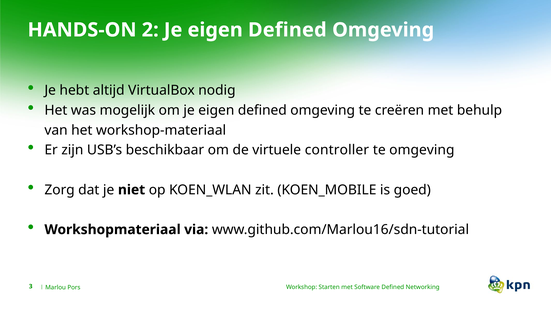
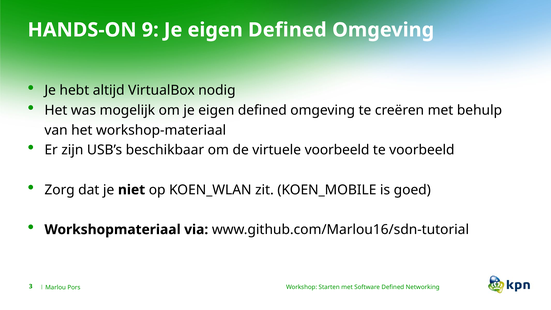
2: 2 -> 9
virtuele controller: controller -> voorbeeld
te omgeving: omgeving -> voorbeeld
